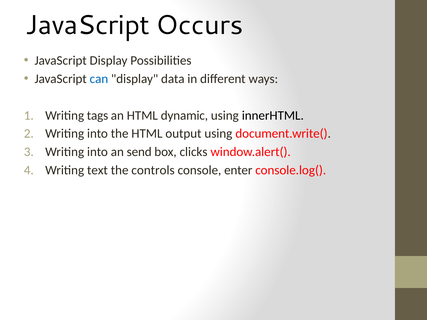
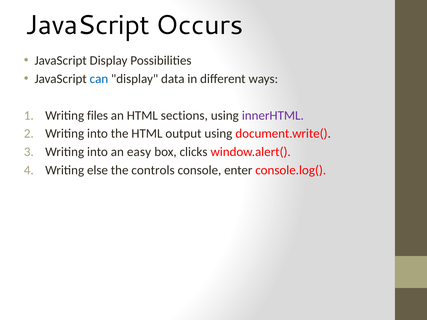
tags: tags -> files
dynamic: dynamic -> sections
innerHTML colour: black -> purple
send: send -> easy
text: text -> else
